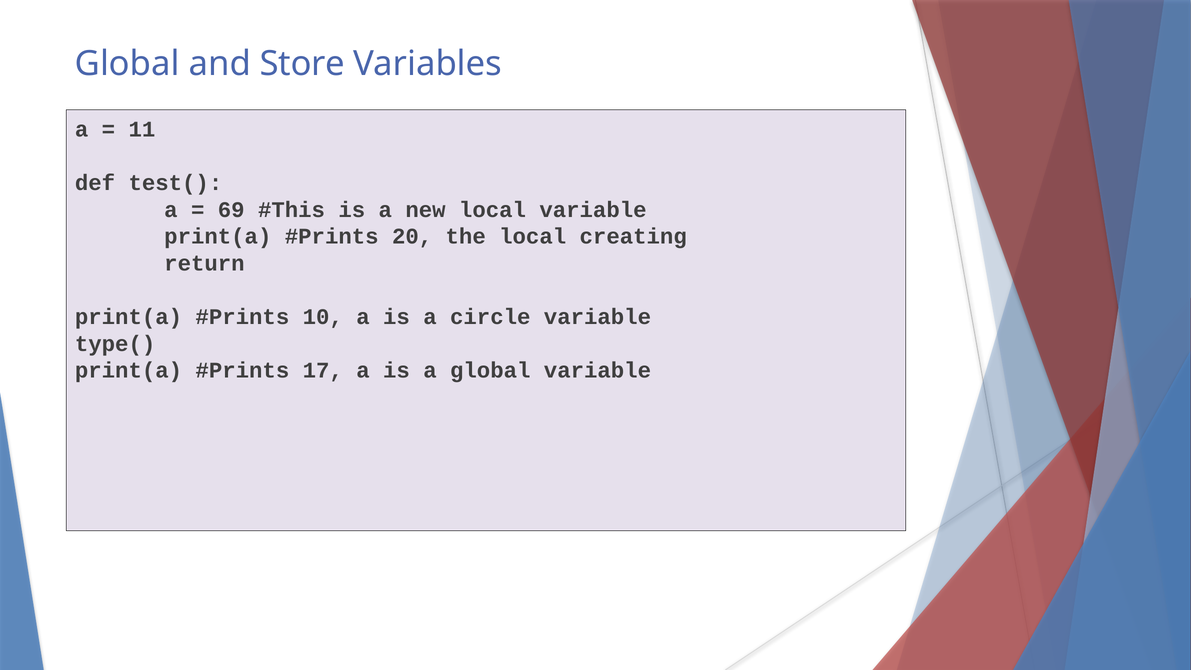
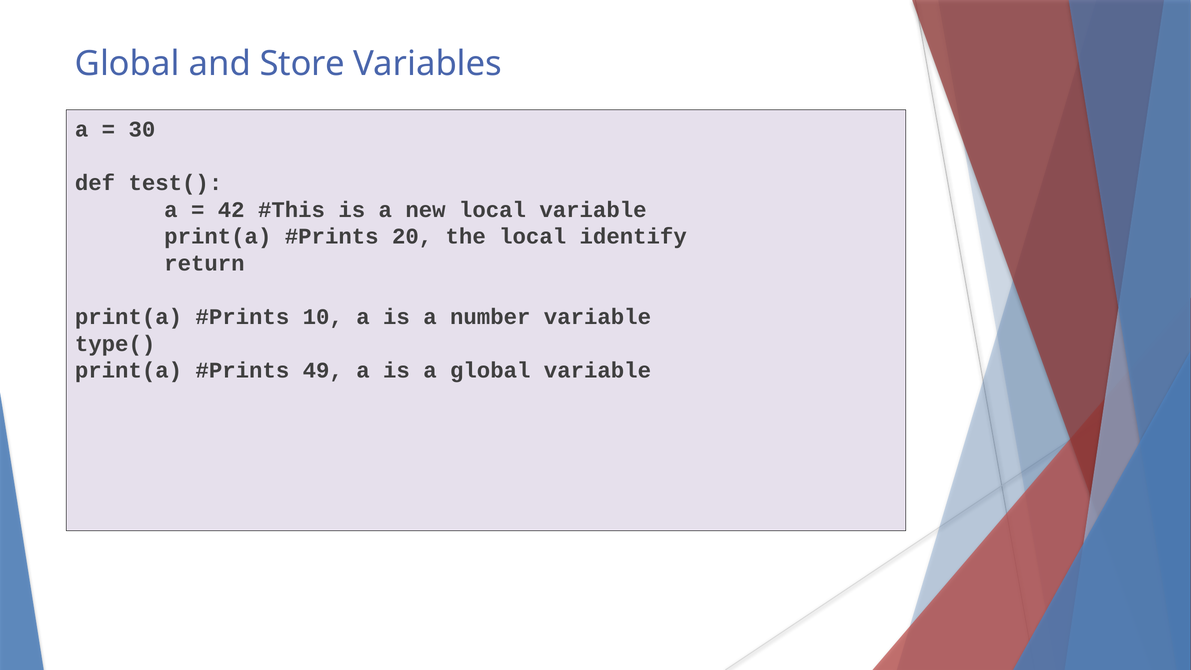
11: 11 -> 30
69: 69 -> 42
creating: creating -> identify
circle: circle -> number
17: 17 -> 49
